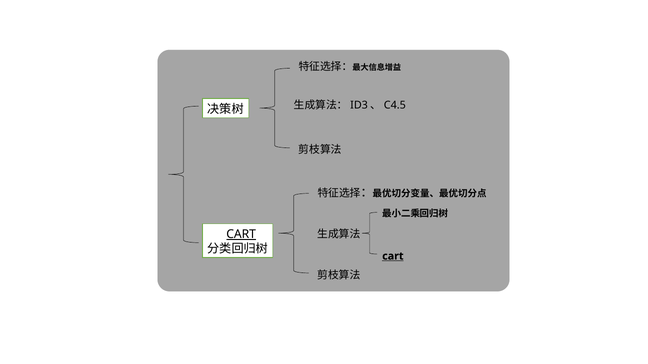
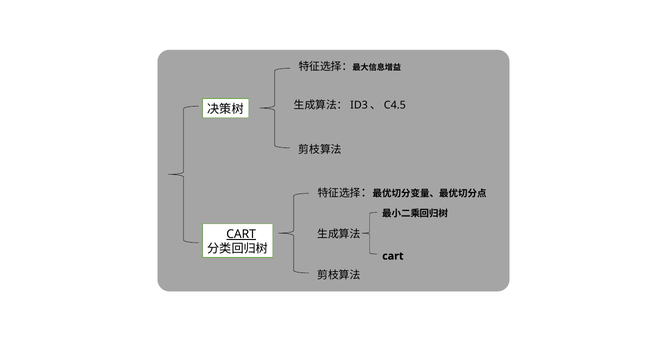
cart at (393, 256) underline: present -> none
